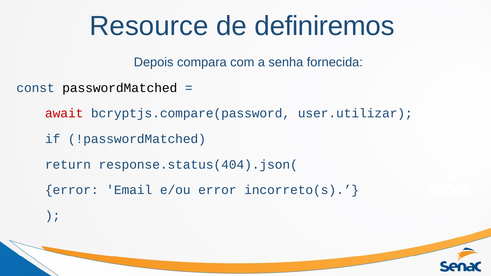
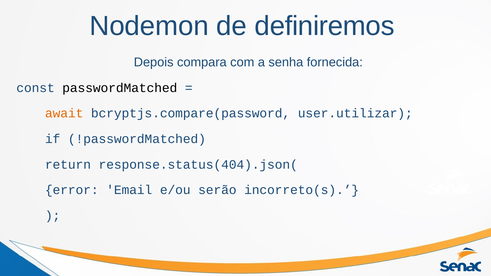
Resource: Resource -> Nodemon
await colour: red -> orange
e/ou error: error -> serão
